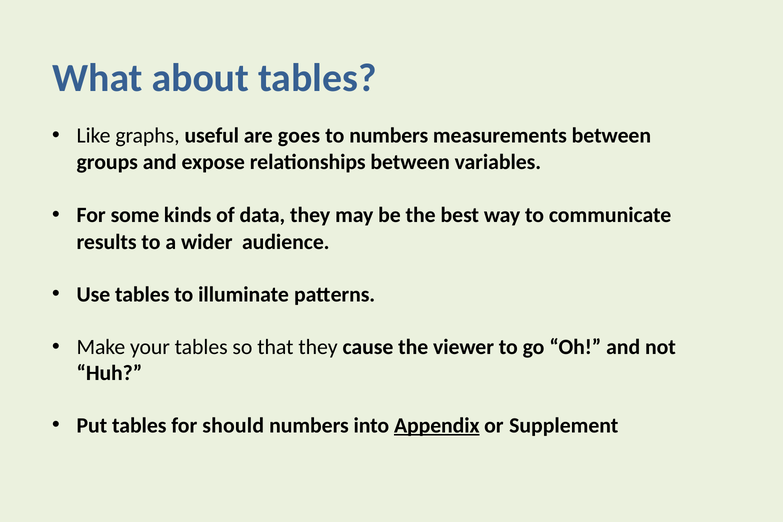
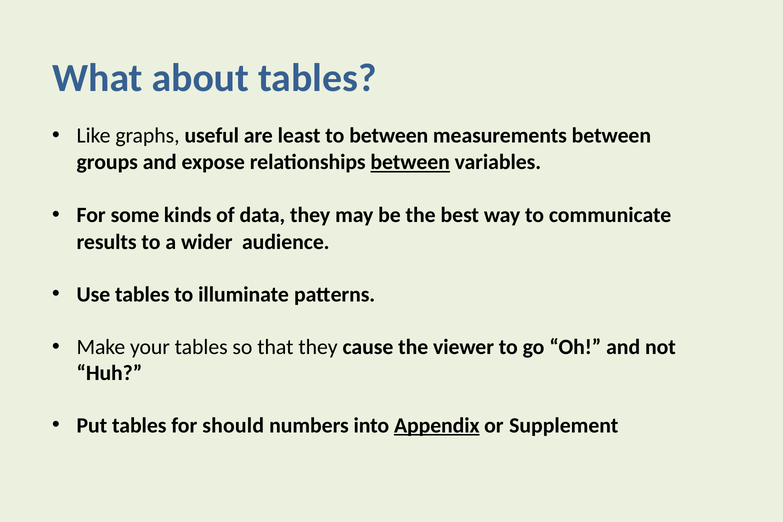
goes: goes -> least
to numbers: numbers -> between
between at (410, 162) underline: none -> present
